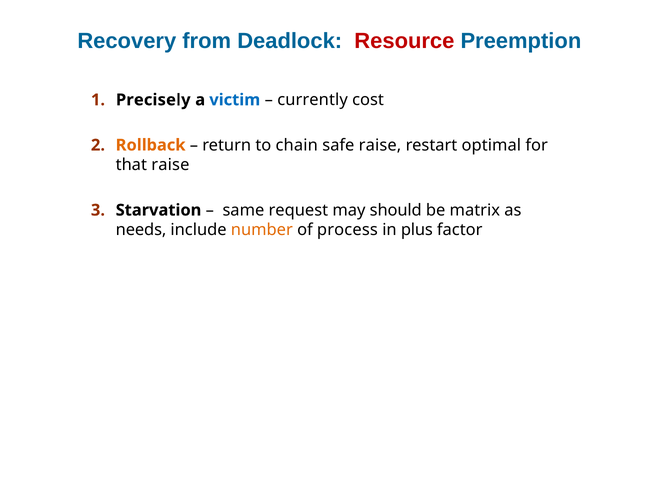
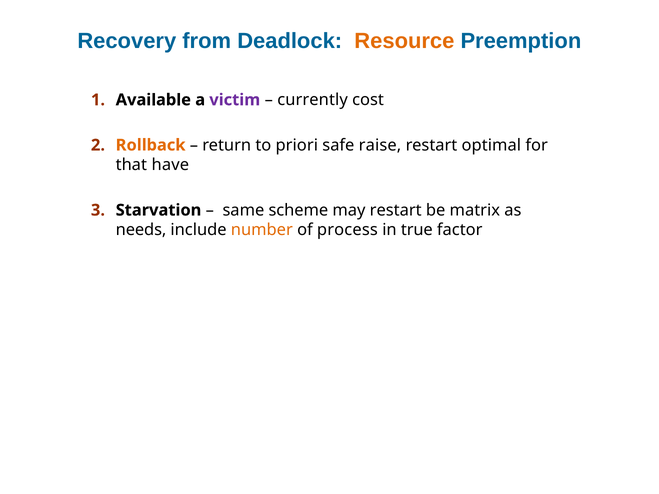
Resource colour: red -> orange
Precisely: Precisely -> Available
victim colour: blue -> purple
chain: chain -> priori
that raise: raise -> have
request: request -> scheme
may should: should -> restart
plus: plus -> true
